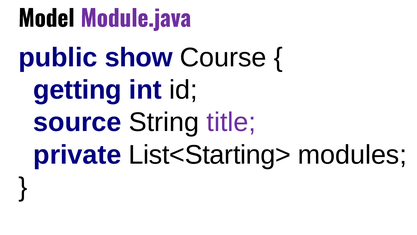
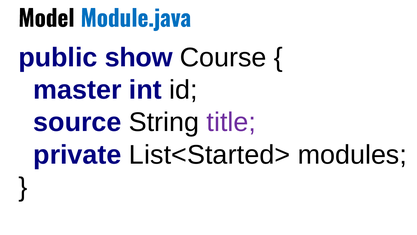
Module.java colour: purple -> blue
getting: getting -> master
List<Starting>: List<Starting> -> List<Started>
